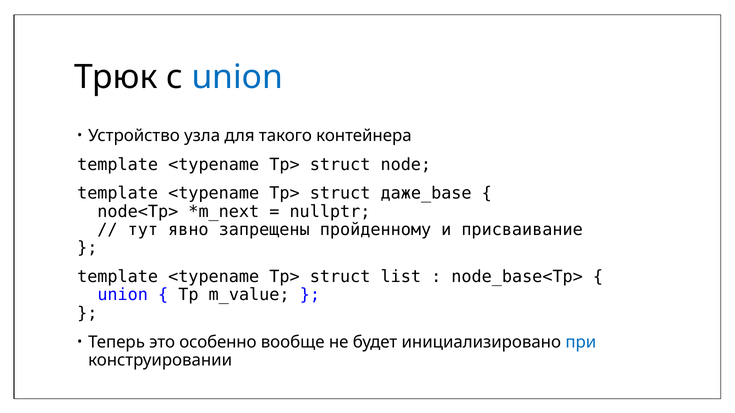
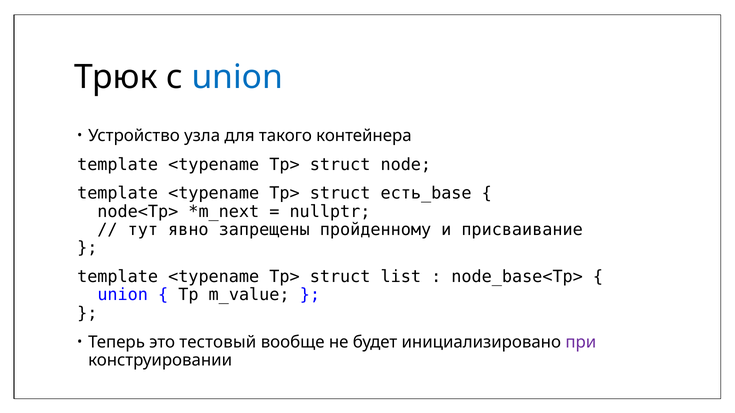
даже_base: даже_base -> есть_base
особенно: особенно -> тестовый
при colour: blue -> purple
